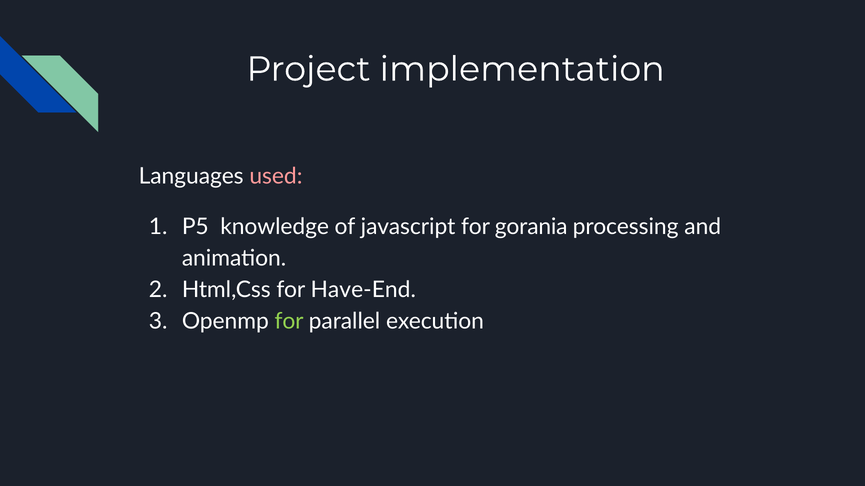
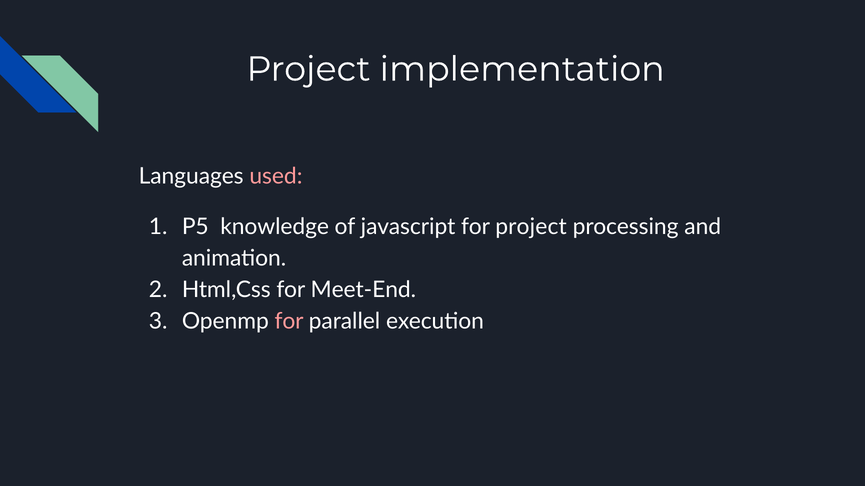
for gorania: gorania -> project
Have-End: Have-End -> Meet-End
for at (289, 321) colour: light green -> pink
